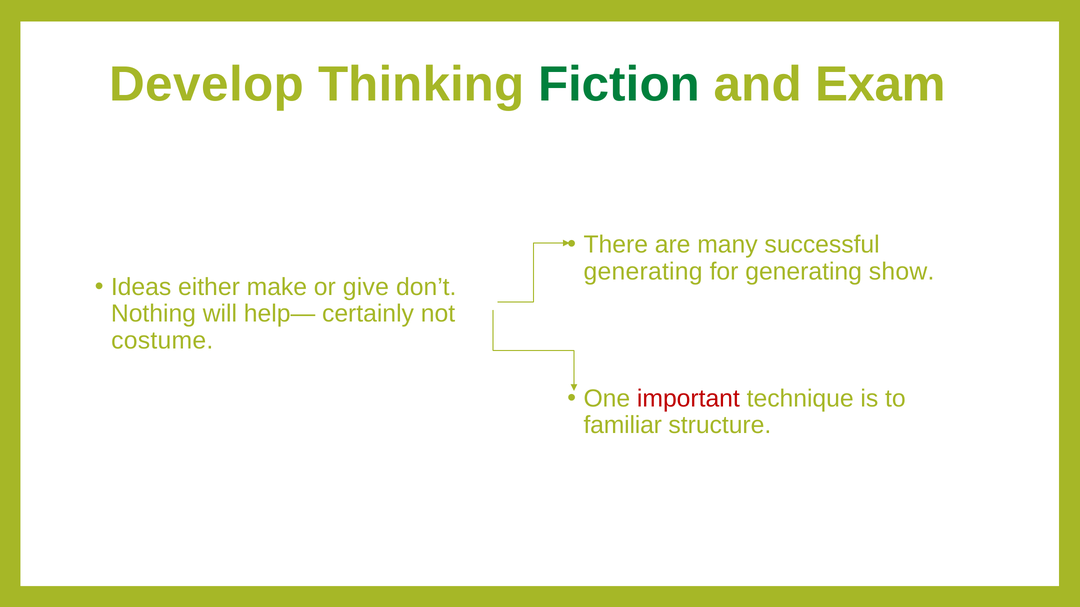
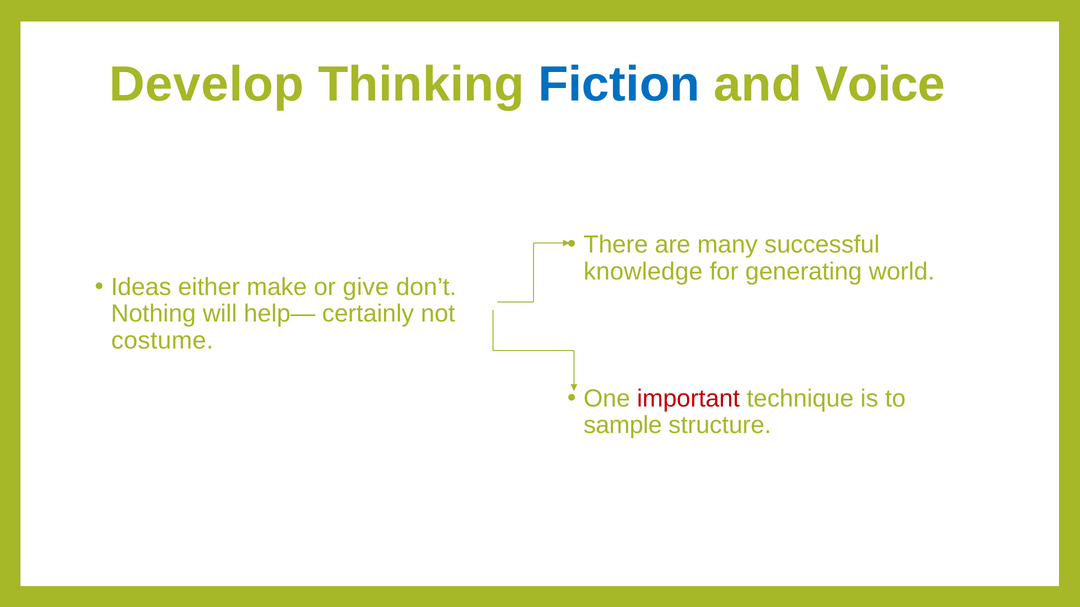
Fiction colour: green -> blue
Exam: Exam -> Voice
generating at (643, 272): generating -> knowledge
show: show -> world
familiar: familiar -> sample
